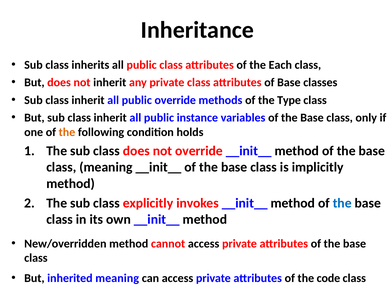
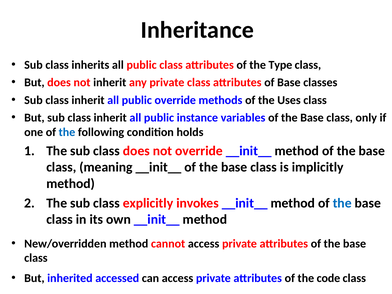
Each: Each -> Type
Type: Type -> Uses
the at (67, 132) colour: orange -> blue
inherited meaning: meaning -> accessed
